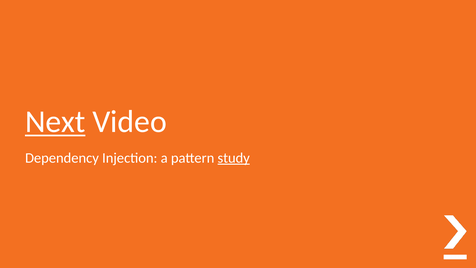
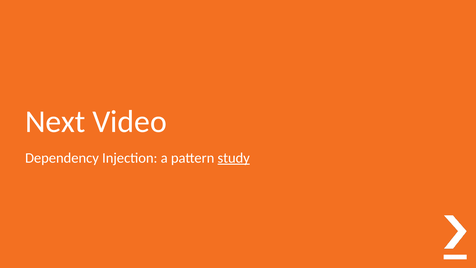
Next underline: present -> none
